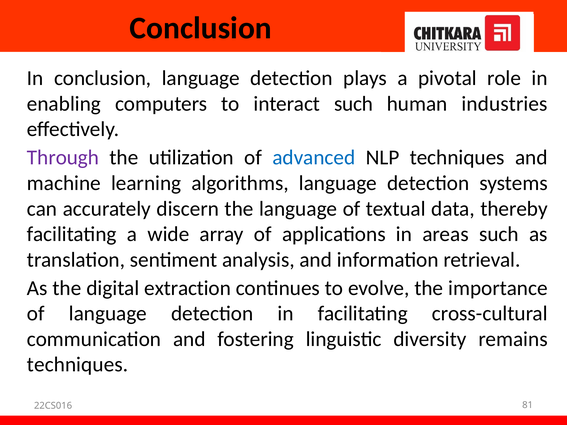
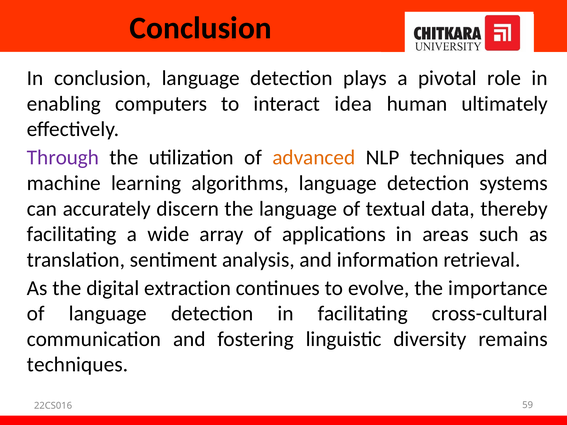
interact such: such -> idea
industries: industries -> ultimately
advanced colour: blue -> orange
81: 81 -> 59
